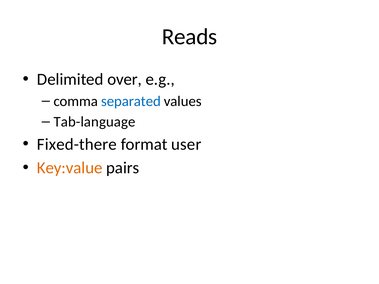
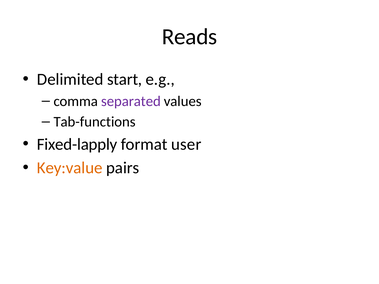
over: over -> start
separated colour: blue -> purple
Tab-language: Tab-language -> Tab-functions
Fixed-there: Fixed-there -> Fixed-lapply
